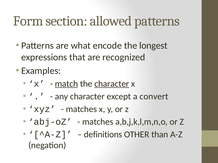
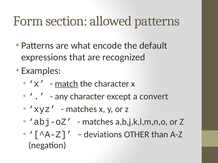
longest: longest -> default
character at (112, 84) underline: present -> none
definitions: definitions -> deviations
